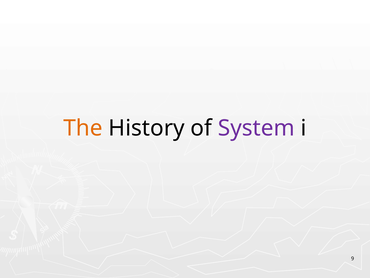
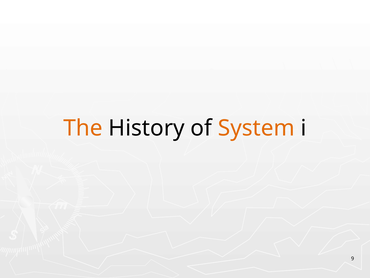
System colour: purple -> orange
